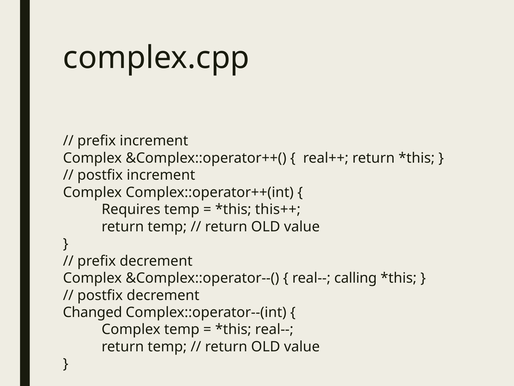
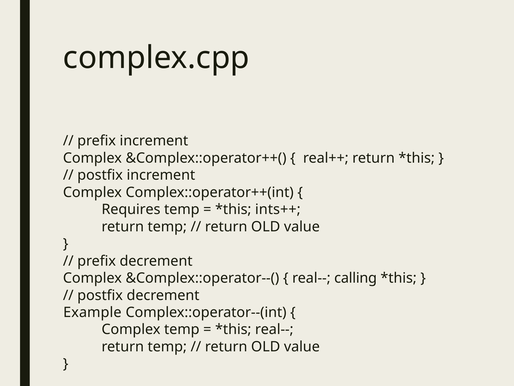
this++: this++ -> ints++
Changed: Changed -> Example
